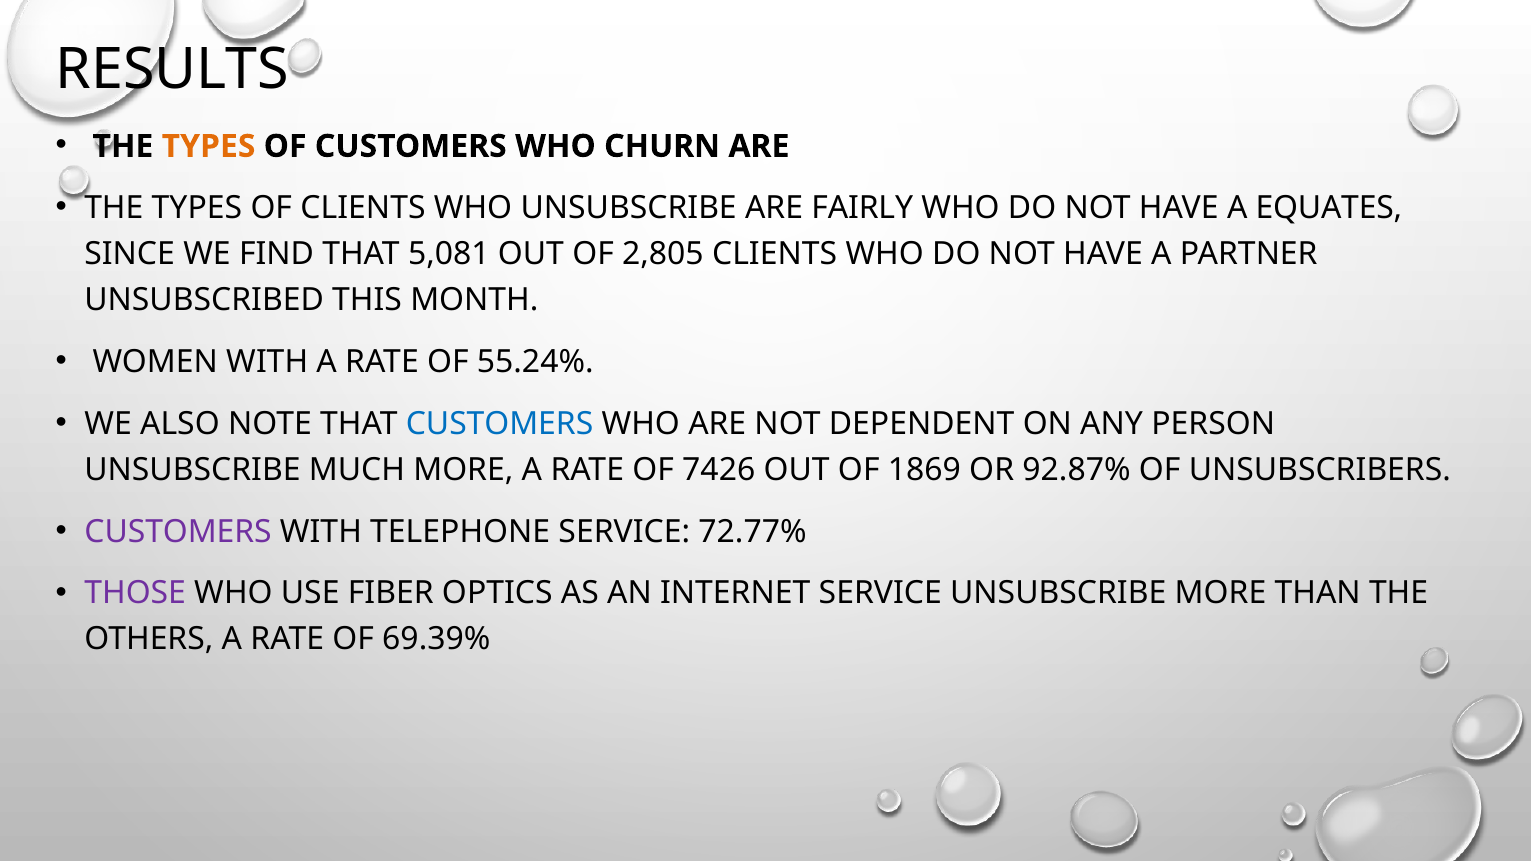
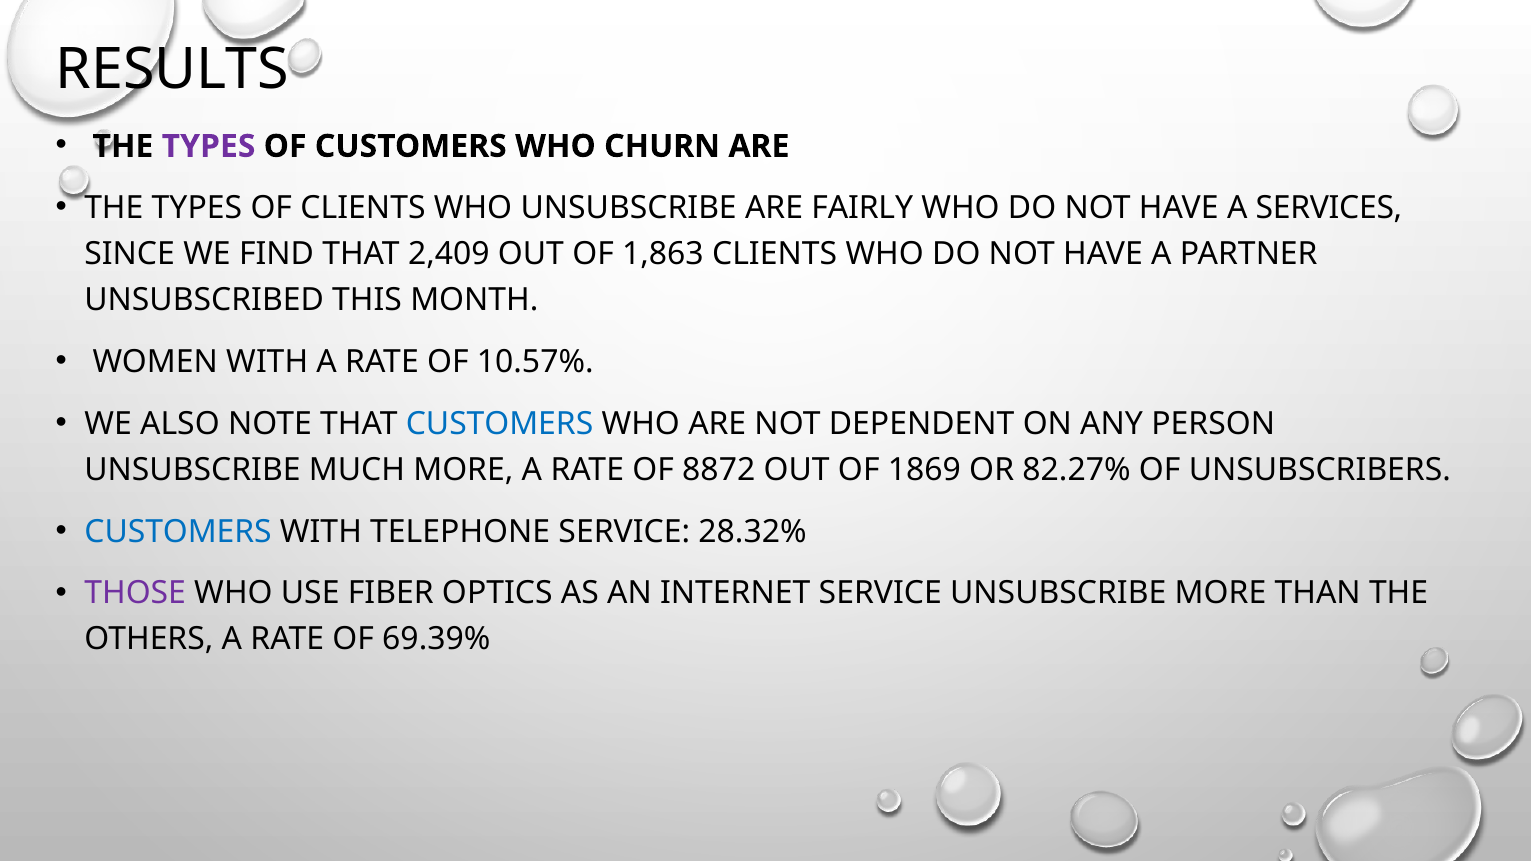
TYPES at (209, 146) colour: orange -> purple
EQUATES: EQUATES -> SERVICES
5,081: 5,081 -> 2,409
2,805: 2,805 -> 1,863
55.24%: 55.24% -> 10.57%
7426: 7426 -> 8872
92.87%: 92.87% -> 82.27%
CUSTOMERS at (178, 532) colour: purple -> blue
72.77%: 72.77% -> 28.32%
